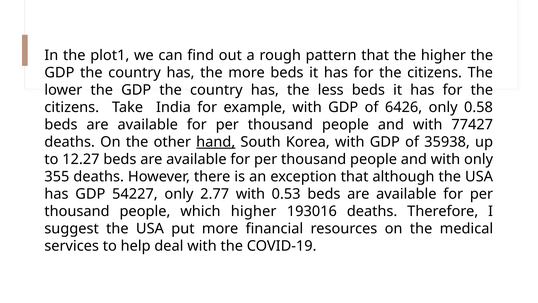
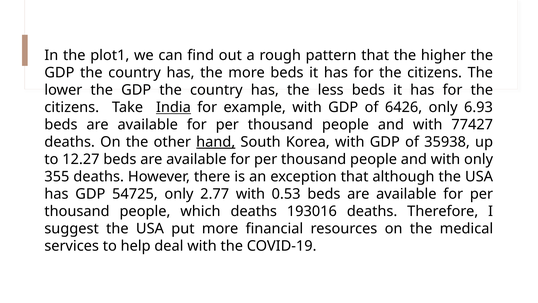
India underline: none -> present
0.58: 0.58 -> 6.93
54227: 54227 -> 54725
which higher: higher -> deaths
